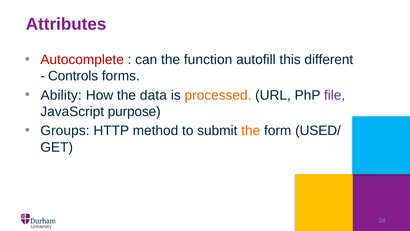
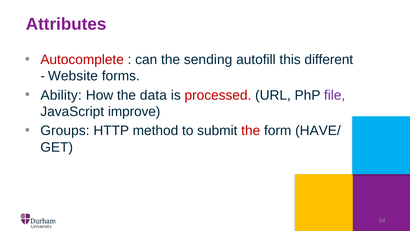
function: function -> sending
Controls: Controls -> Website
processed colour: orange -> red
purpose: purpose -> improve
the at (251, 131) colour: orange -> red
USED/: USED/ -> HAVE/
